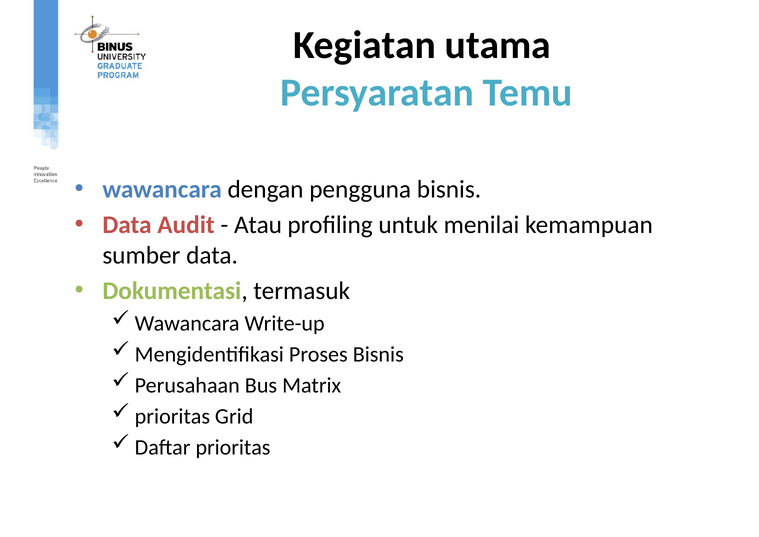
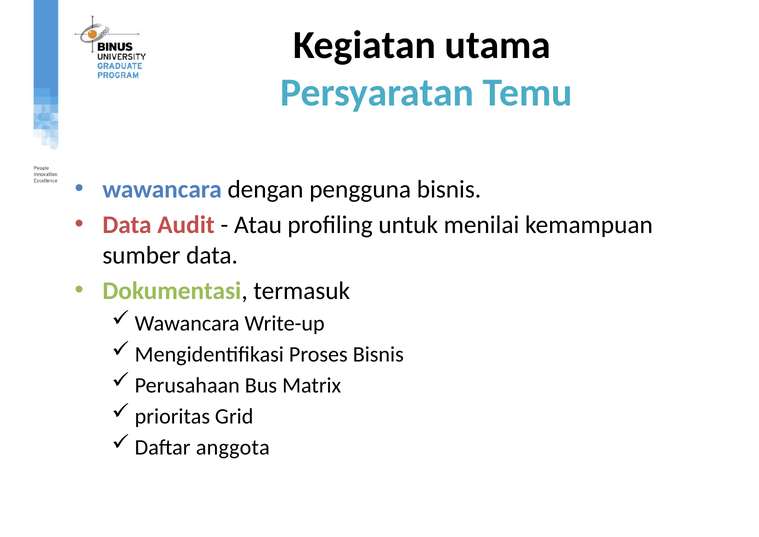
Daftar prioritas: prioritas -> anggota
